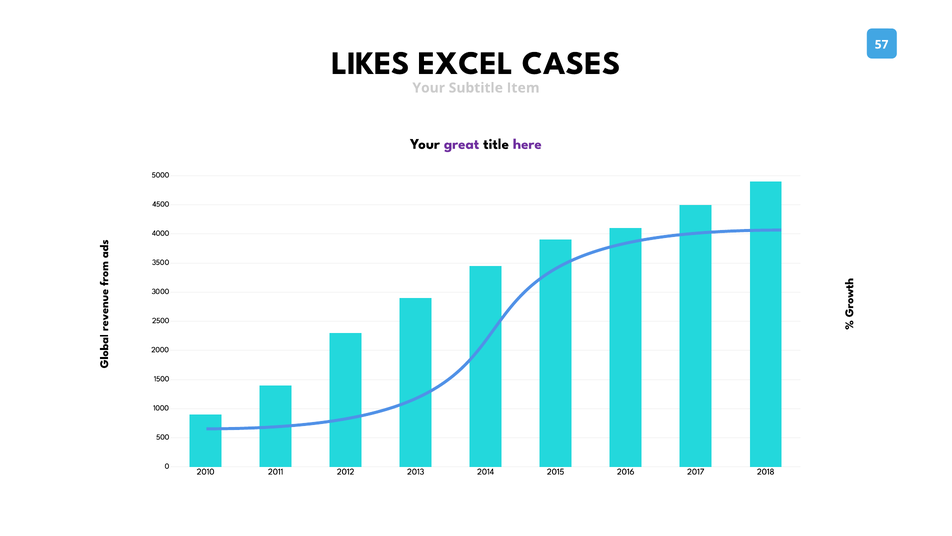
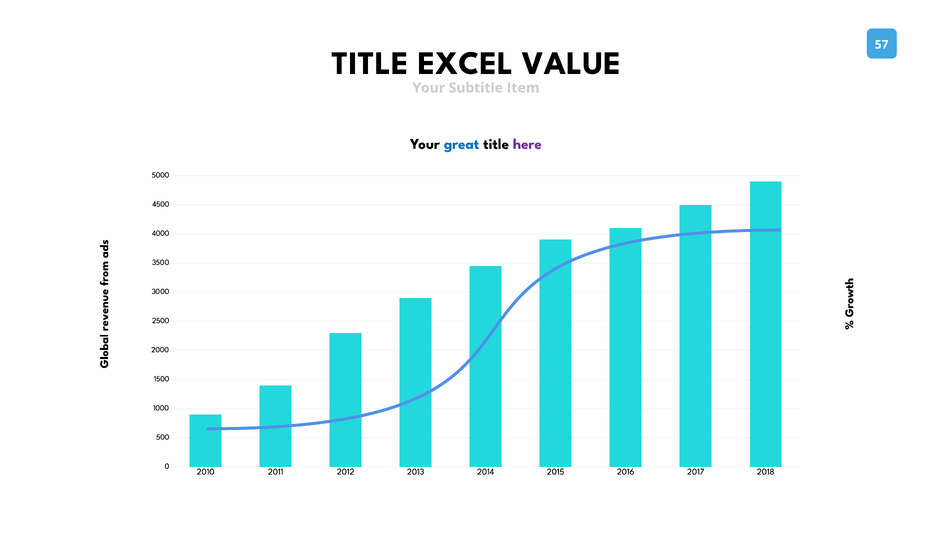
LIKES at (370, 63): LIKES -> TITLE
CASES: CASES -> VALUE
great colour: purple -> blue
